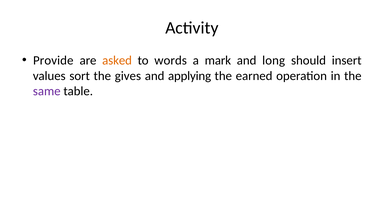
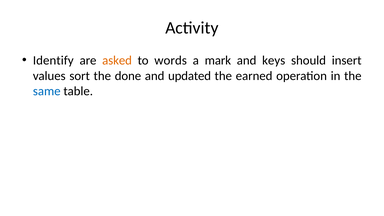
Provide: Provide -> Identify
long: long -> keys
gives: gives -> done
applying: applying -> updated
same colour: purple -> blue
